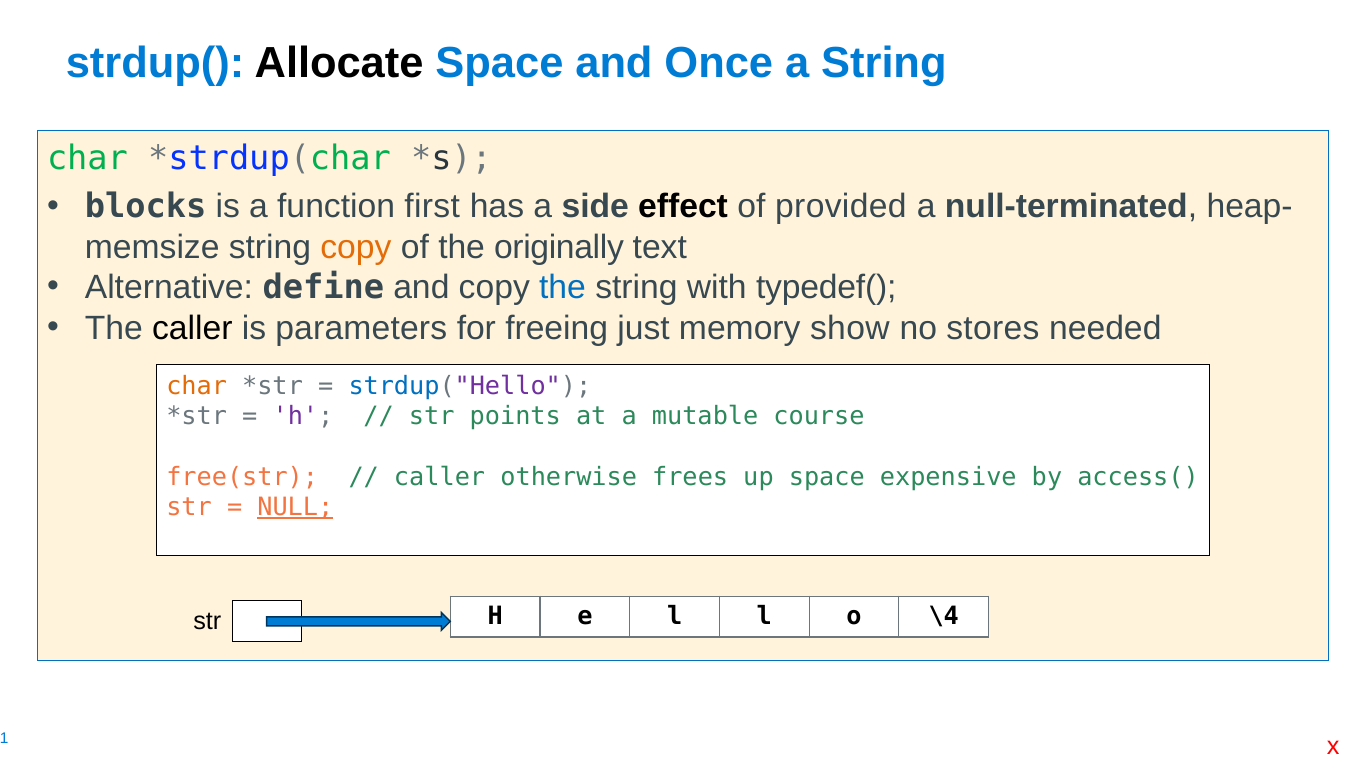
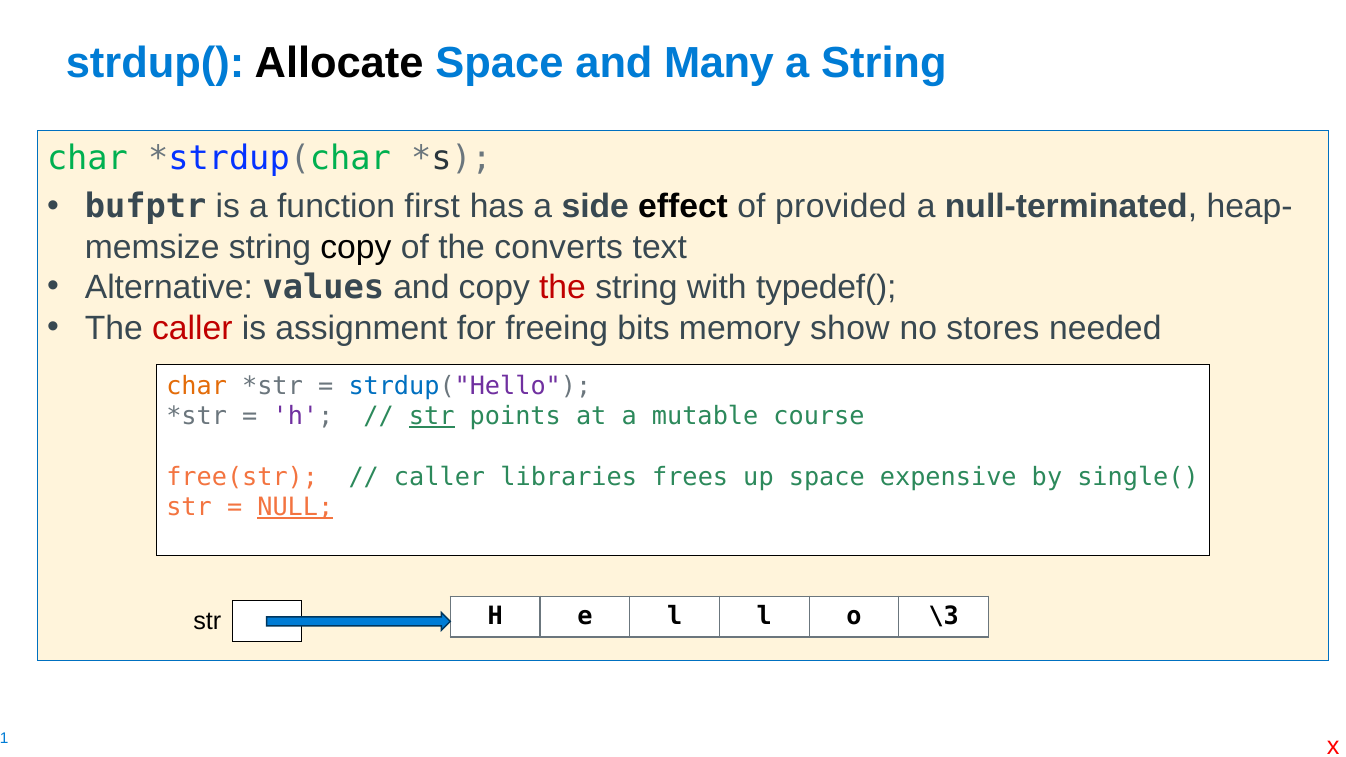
Once: Once -> Many
blocks: blocks -> bufptr
copy at (356, 247) colour: orange -> black
originally: originally -> converts
define: define -> values
the at (563, 288) colour: blue -> red
caller at (192, 328) colour: black -> red
parameters: parameters -> assignment
just: just -> bits
str at (432, 416) underline: none -> present
otherwise: otherwise -> libraries
access(: access( -> single(
\4: \4 -> \3
